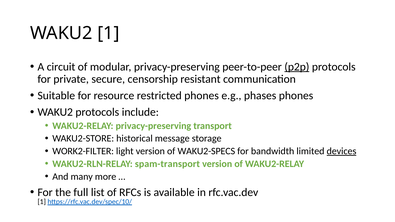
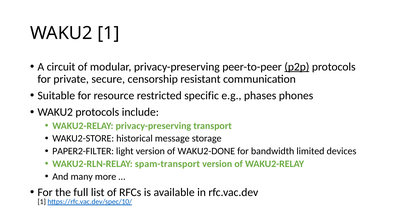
restricted phones: phones -> specific
WORK2-FILTER: WORK2-FILTER -> PAPER2-FILTER
WAKU2-SPECS: WAKU2-SPECS -> WAKU2-DONE
devices underline: present -> none
